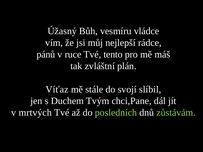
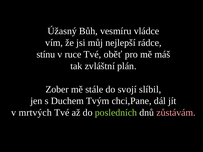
pánů: pánů -> stínu
tento: tento -> oběť
Víťaz: Víťaz -> Zober
zůstávám colour: light green -> pink
